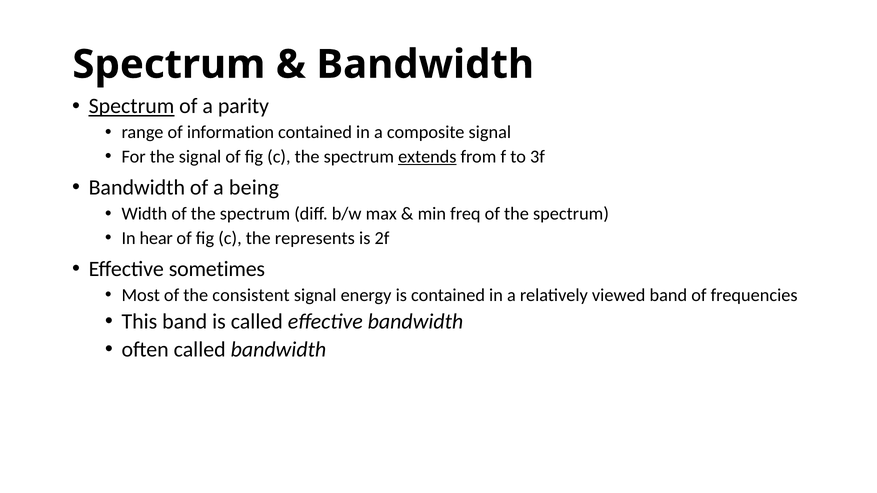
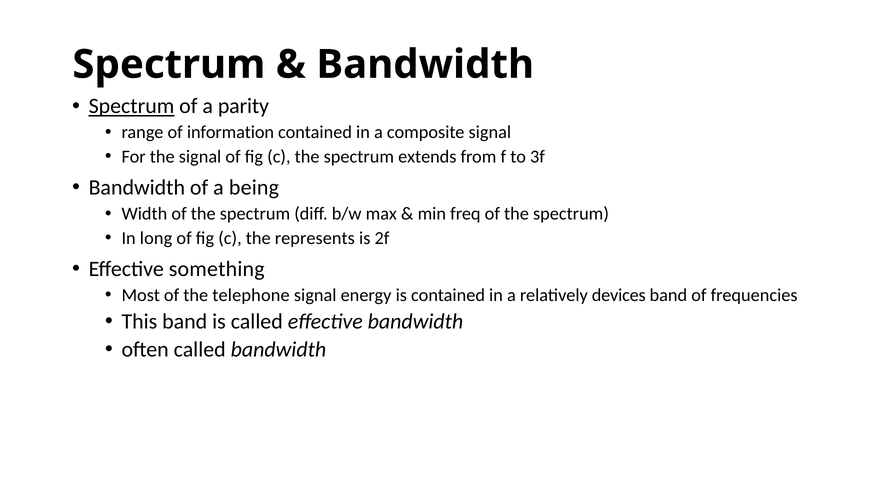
extends underline: present -> none
hear: hear -> long
sometimes: sometimes -> something
consistent: consistent -> telephone
viewed: viewed -> devices
